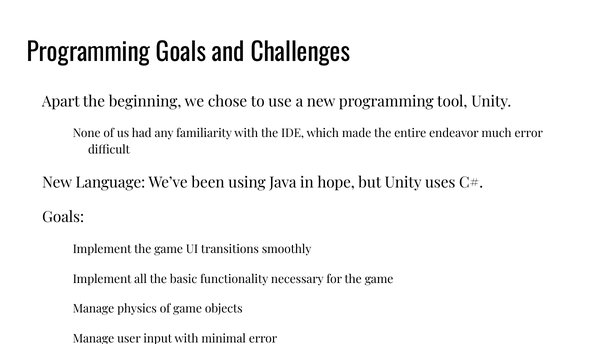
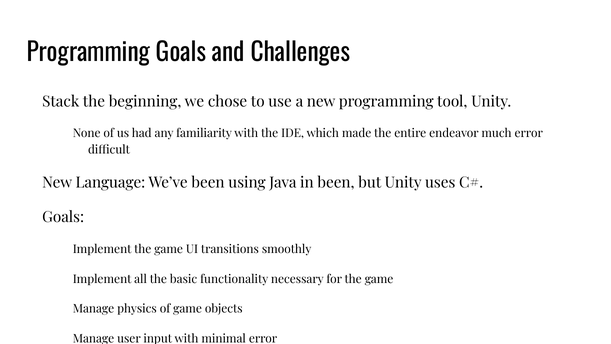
Apart: Apart -> Stack
in hope: hope -> been
